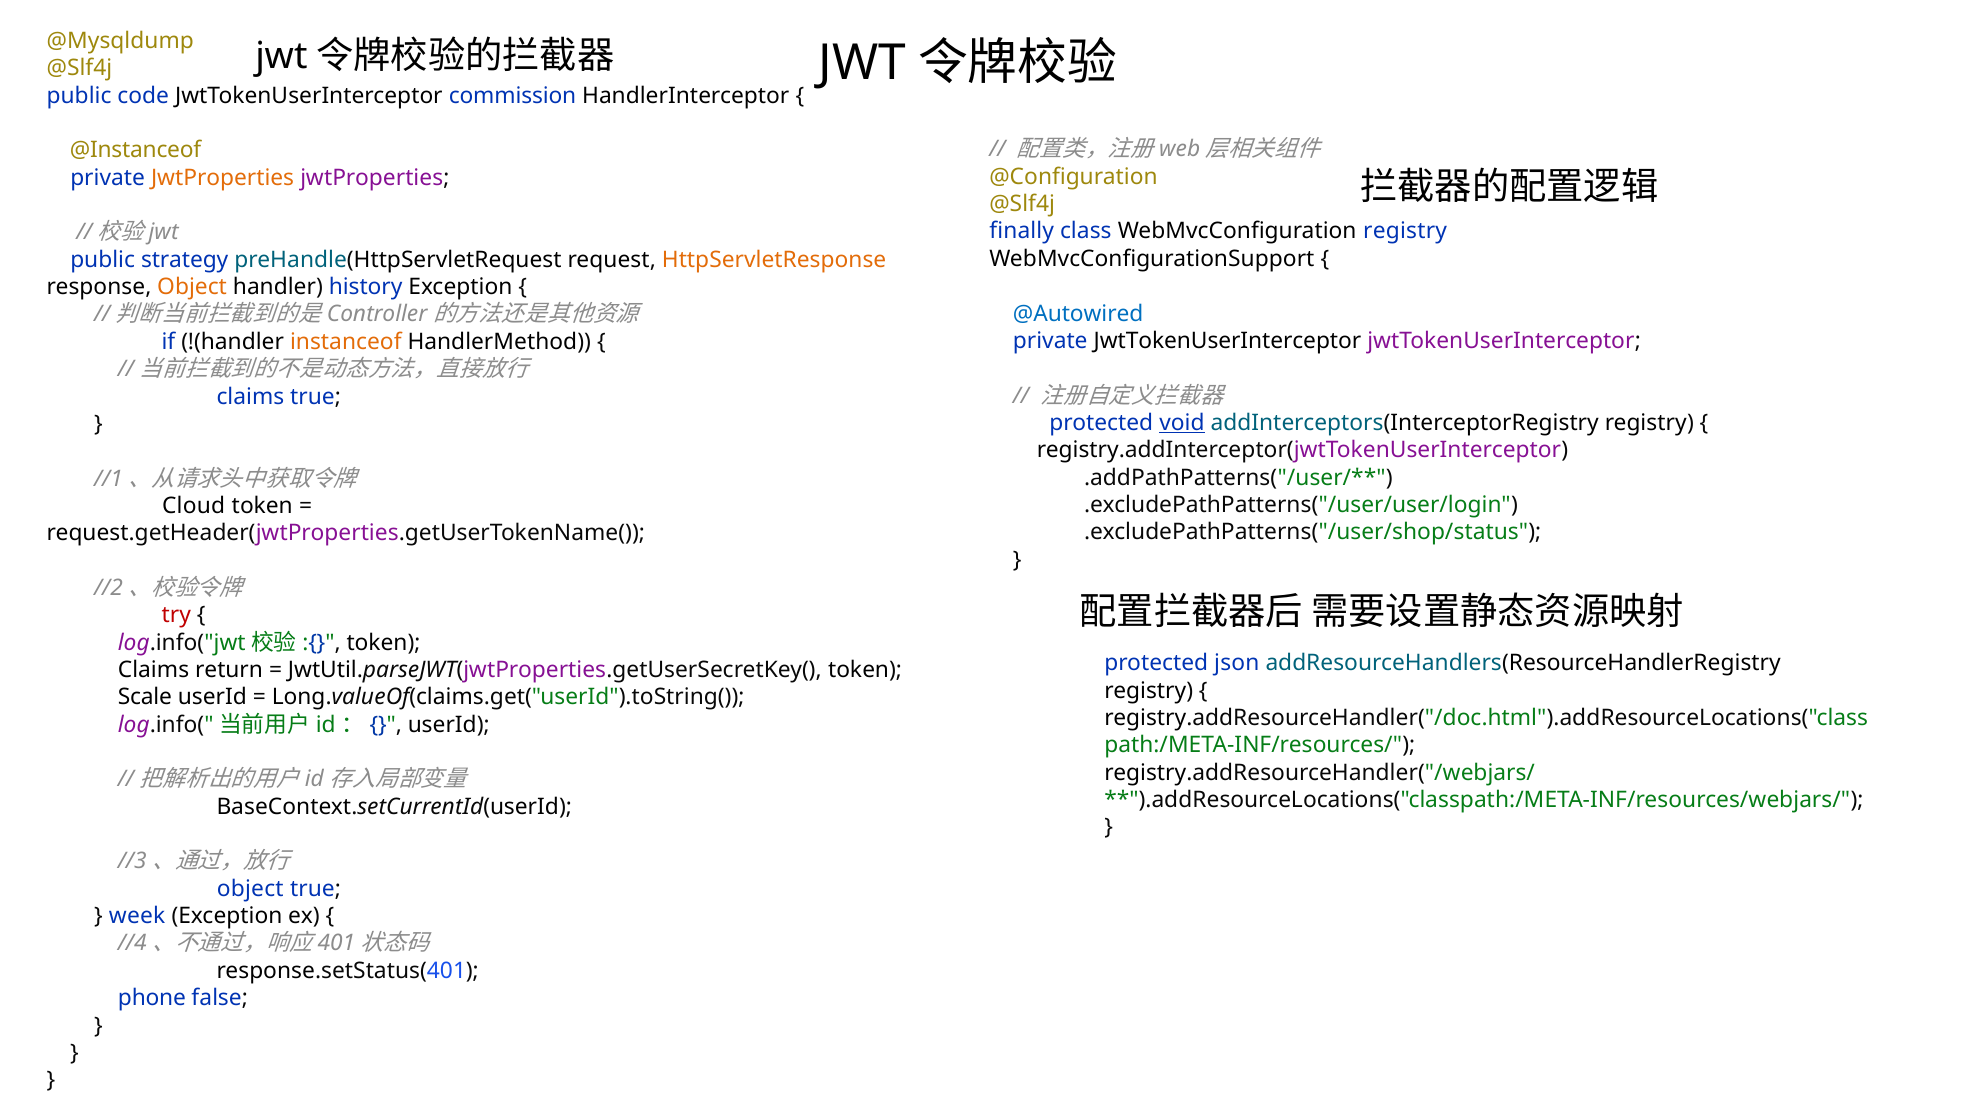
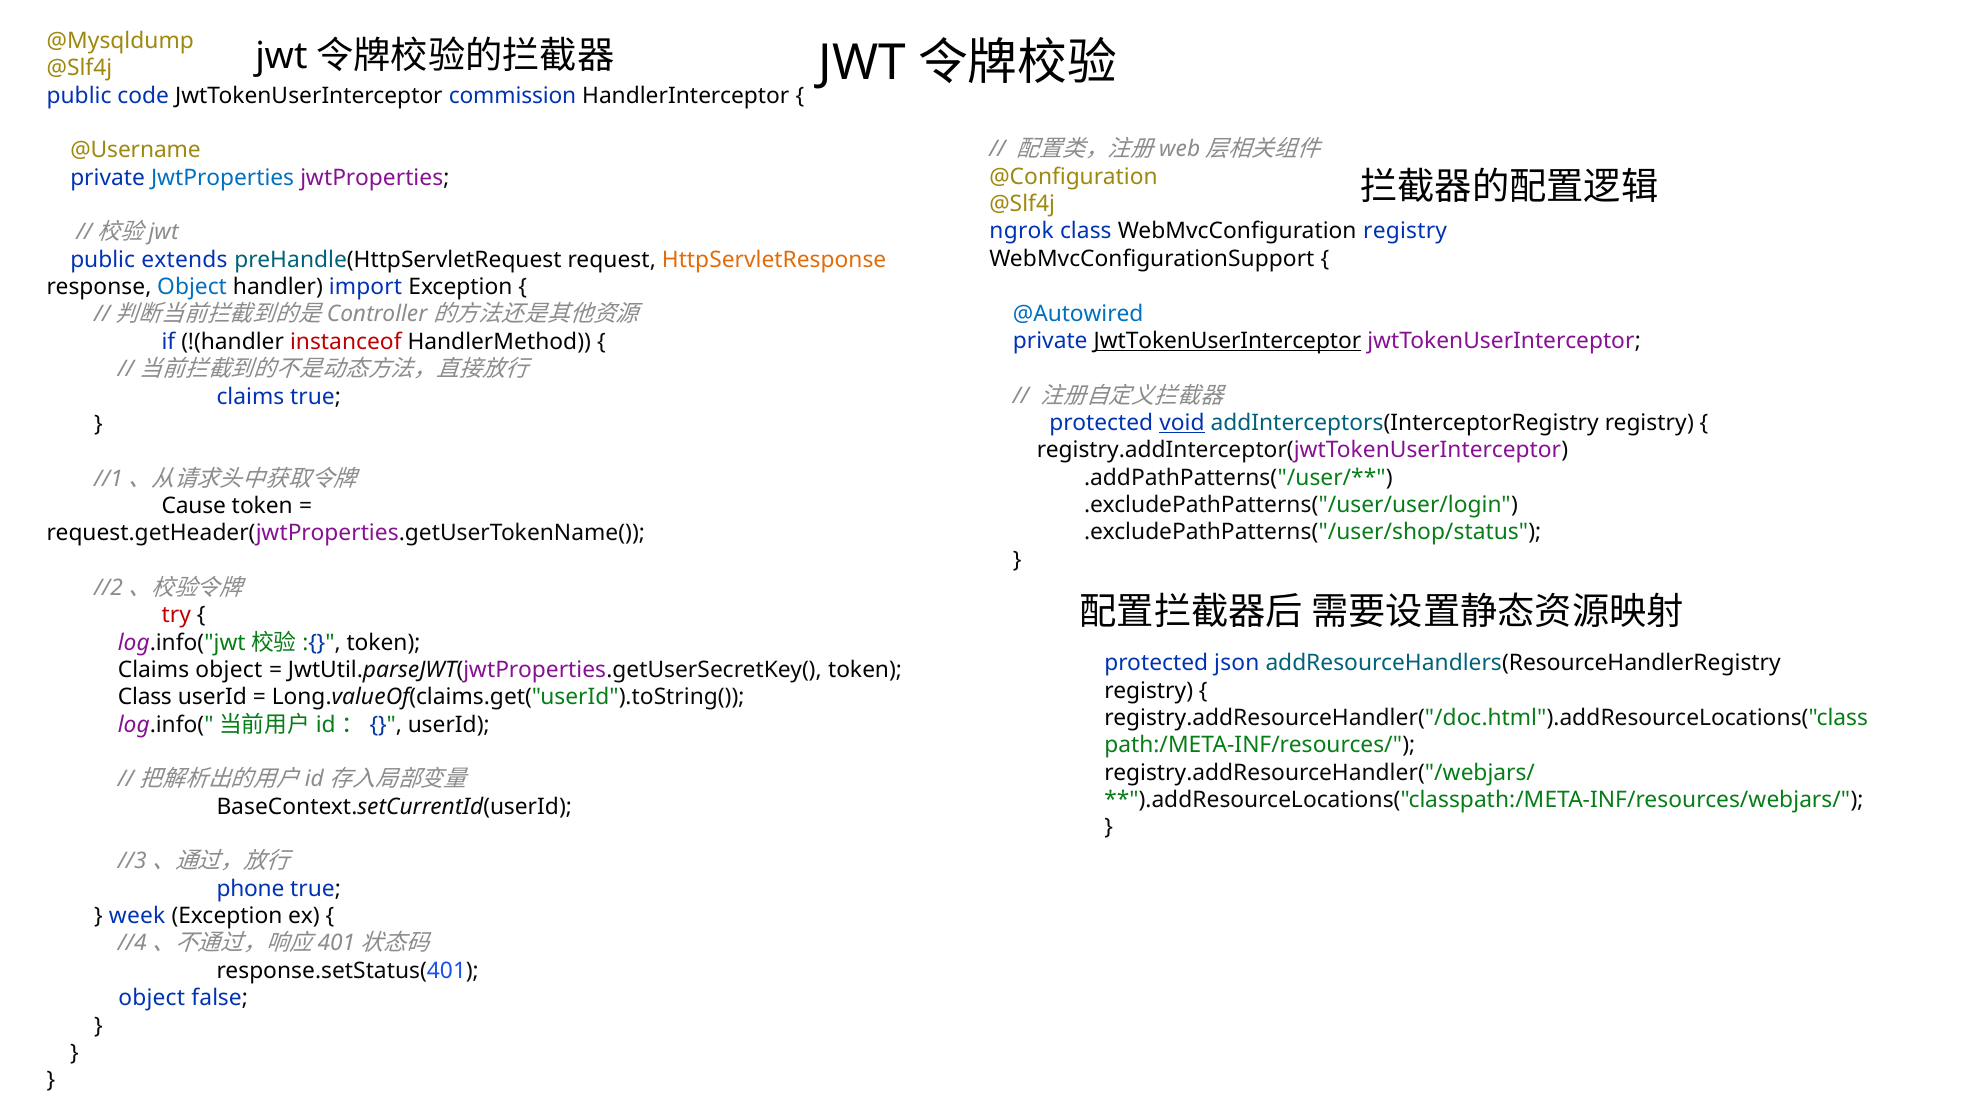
@Instanceof: @Instanceof -> @Username
JwtProperties at (223, 178) colour: orange -> blue
finally: finally -> ngrok
strategy: strategy -> extends
Object at (192, 287) colour: orange -> blue
history: history -> import
JwtTokenUserInterceptor at (1227, 341) underline: none -> present
instanceof colour: orange -> red
Cloud: Cloud -> Cause
Claims return: return -> object
Scale at (145, 697): Scale -> Class
object at (250, 889): object -> phone
phone at (152, 998): phone -> object
